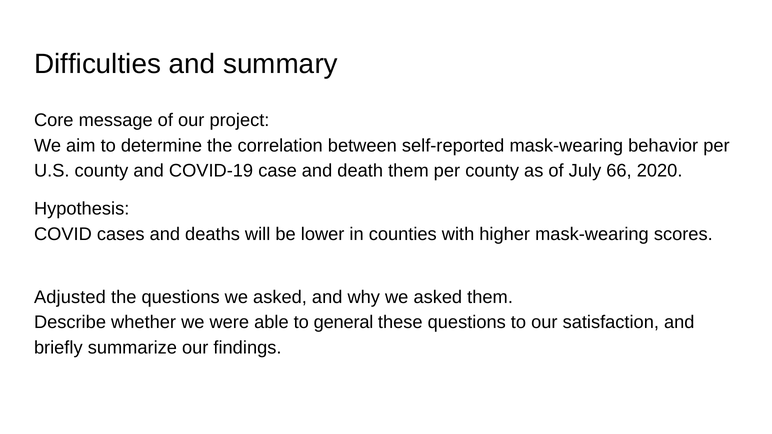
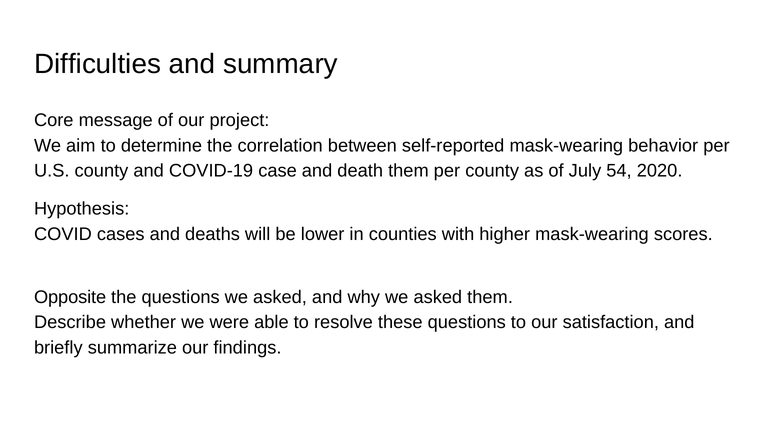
66: 66 -> 54
Adjusted: Adjusted -> Opposite
general: general -> resolve
